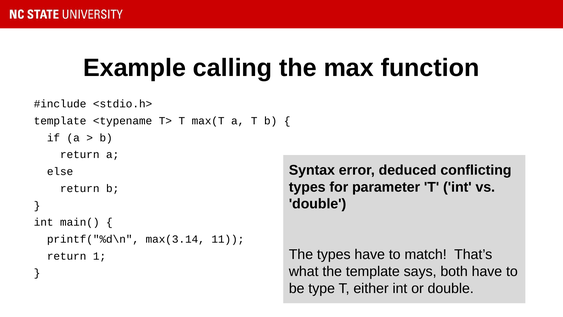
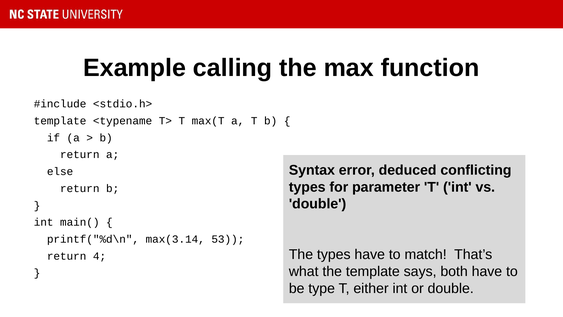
11: 11 -> 53
1: 1 -> 4
